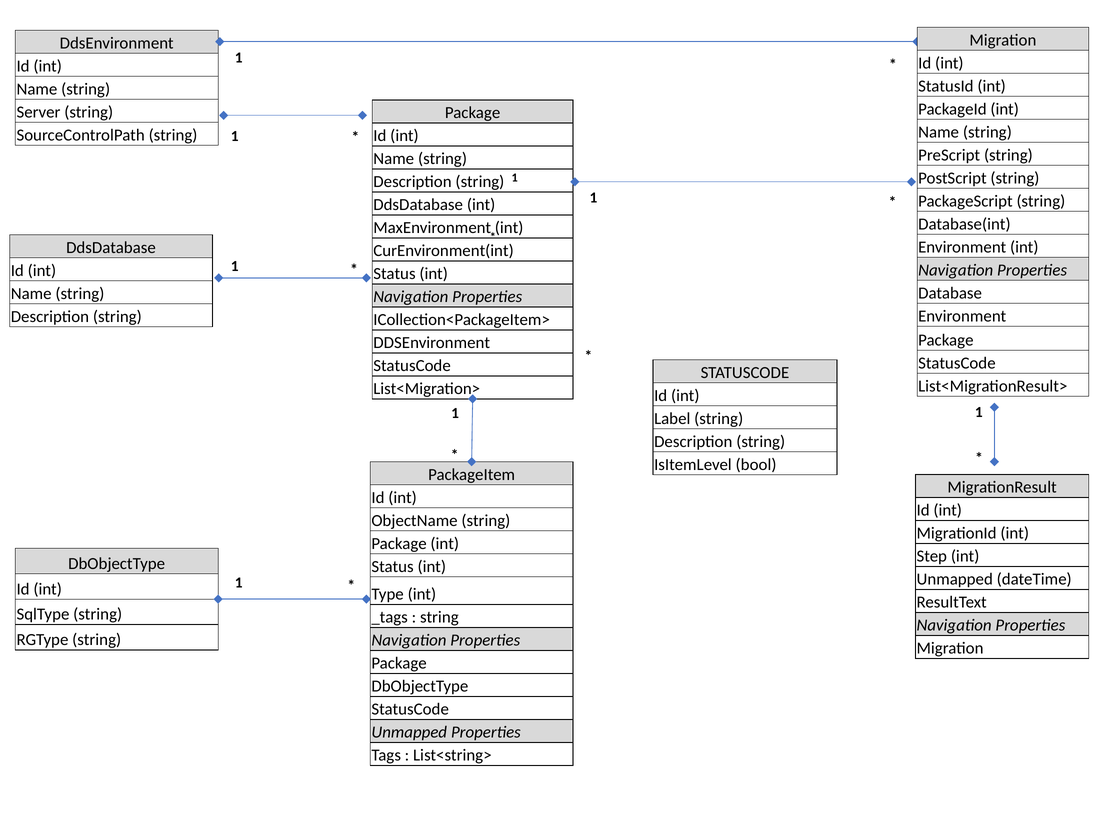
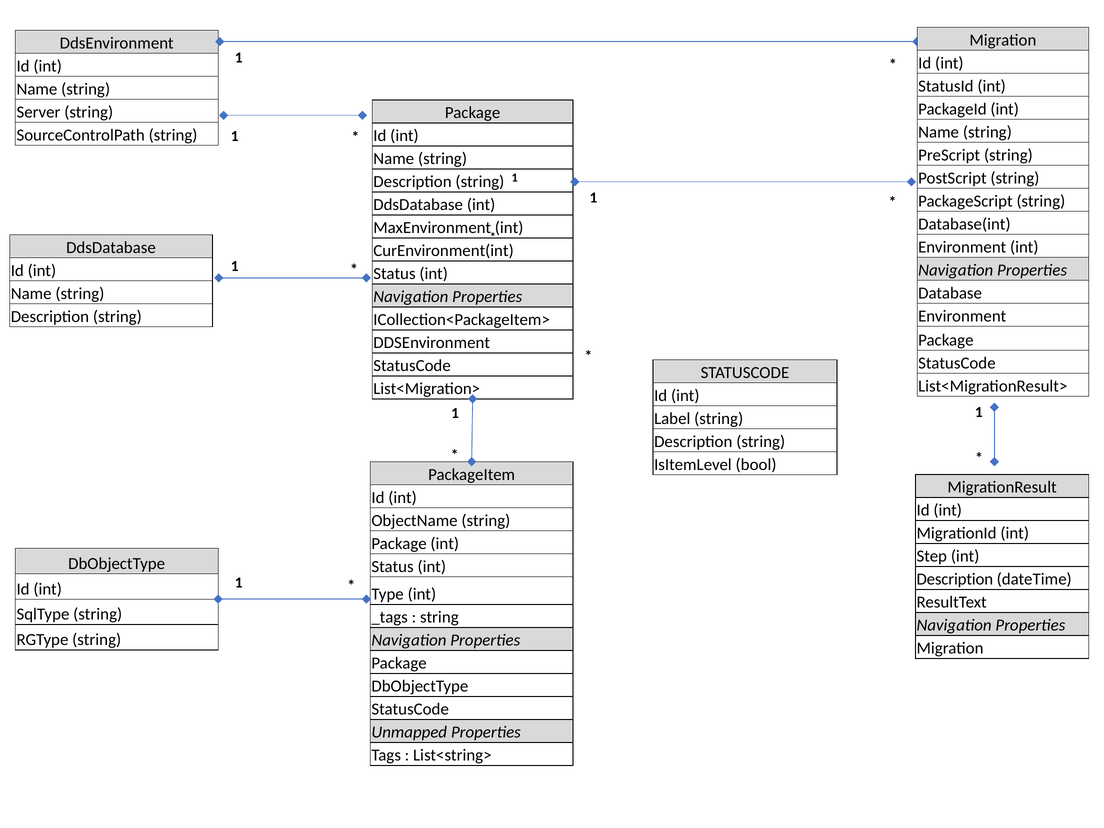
Unmapped at (955, 579): Unmapped -> Description
